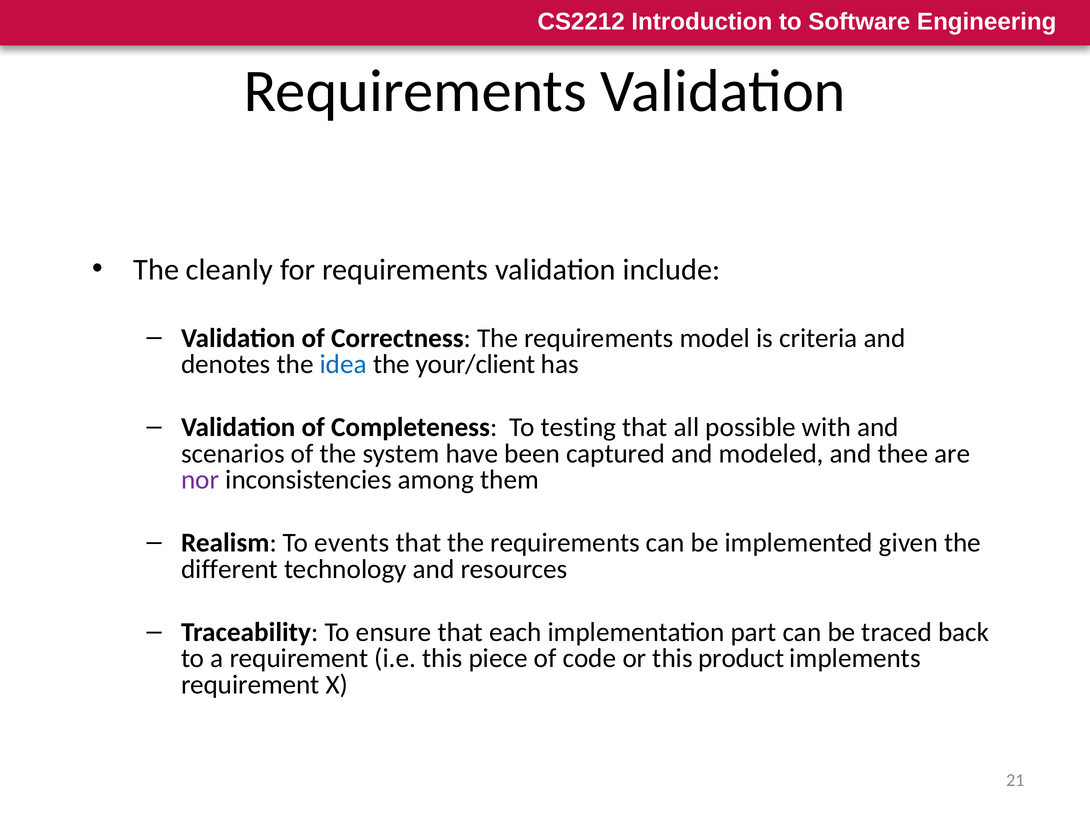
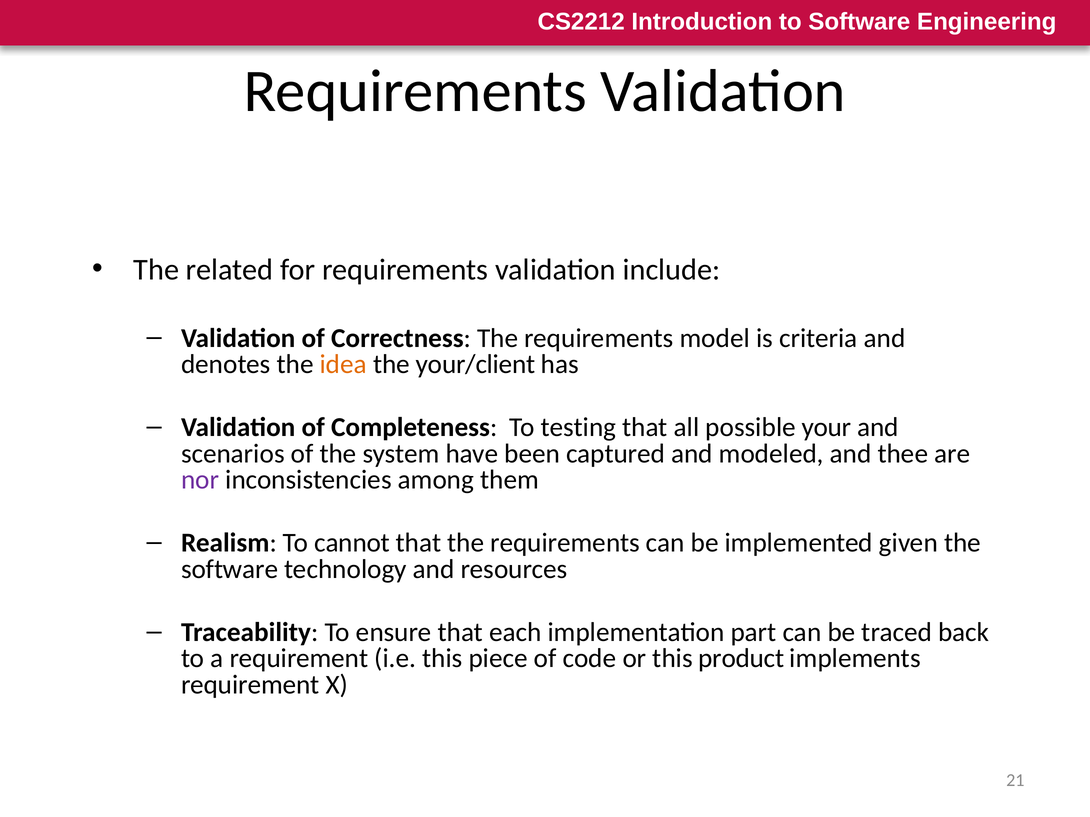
cleanly: cleanly -> related
idea colour: blue -> orange
with: with -> your
events: events -> cannot
different at (230, 569): different -> software
